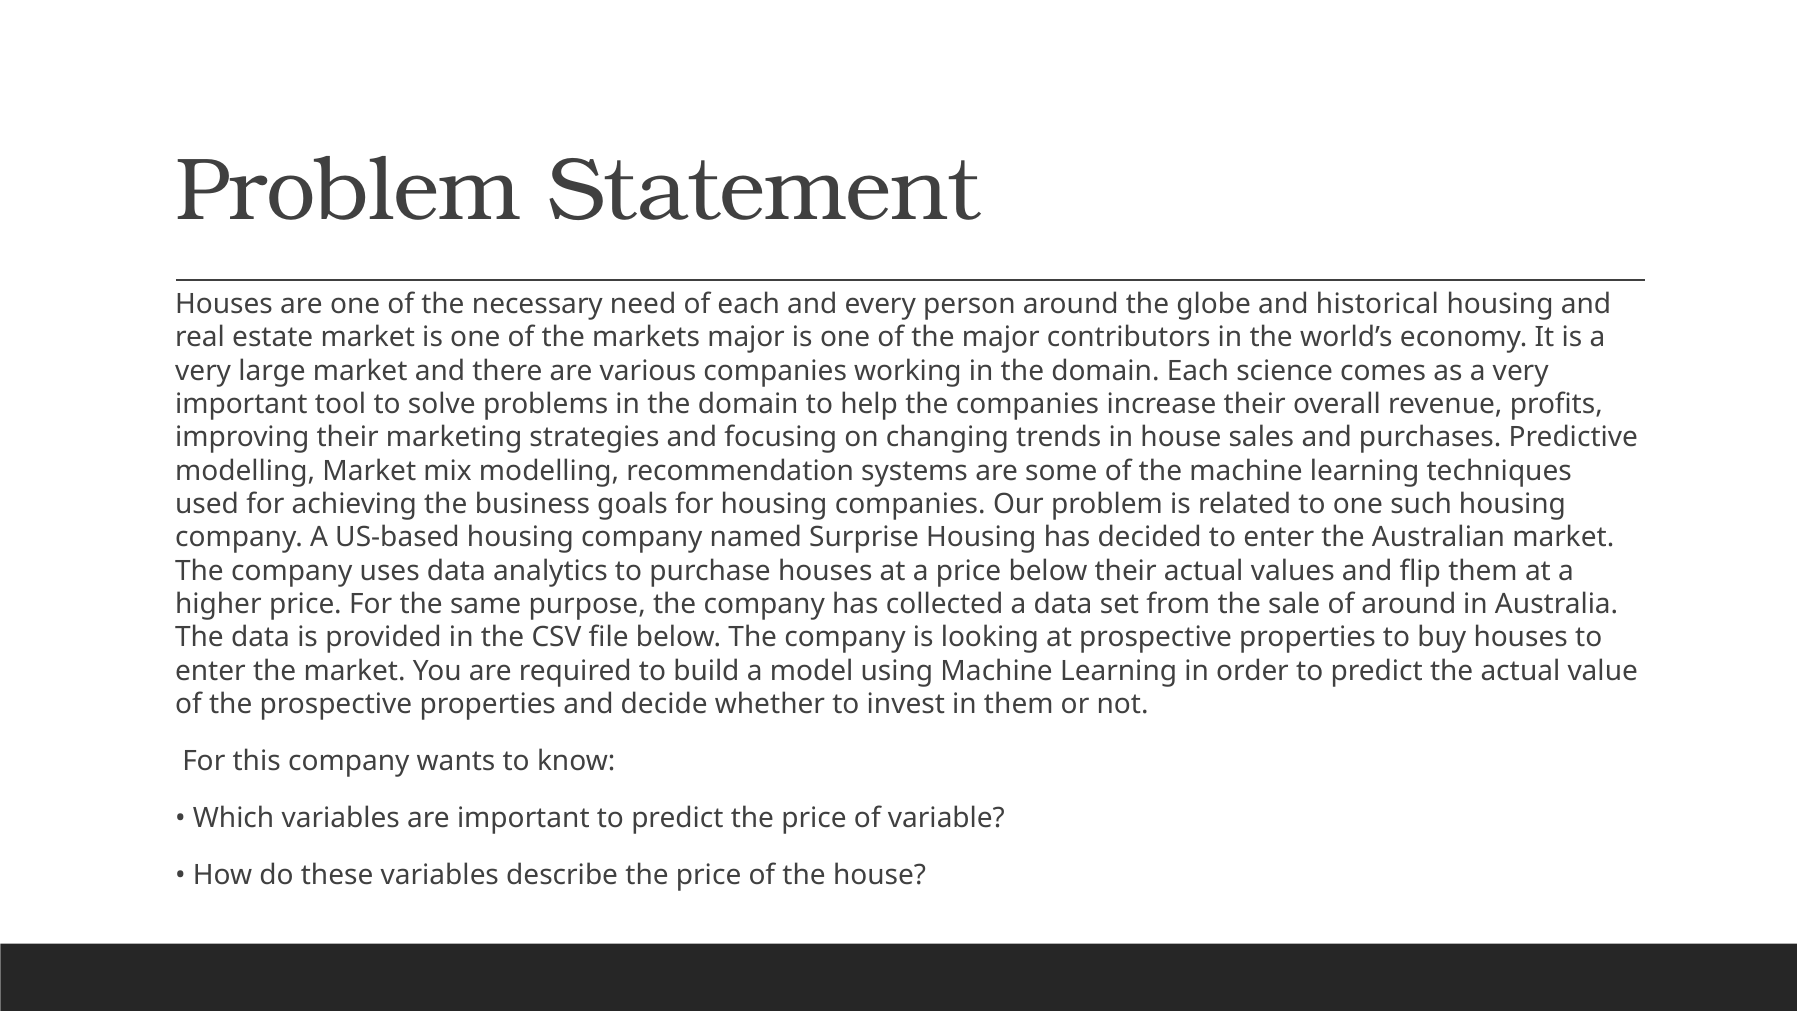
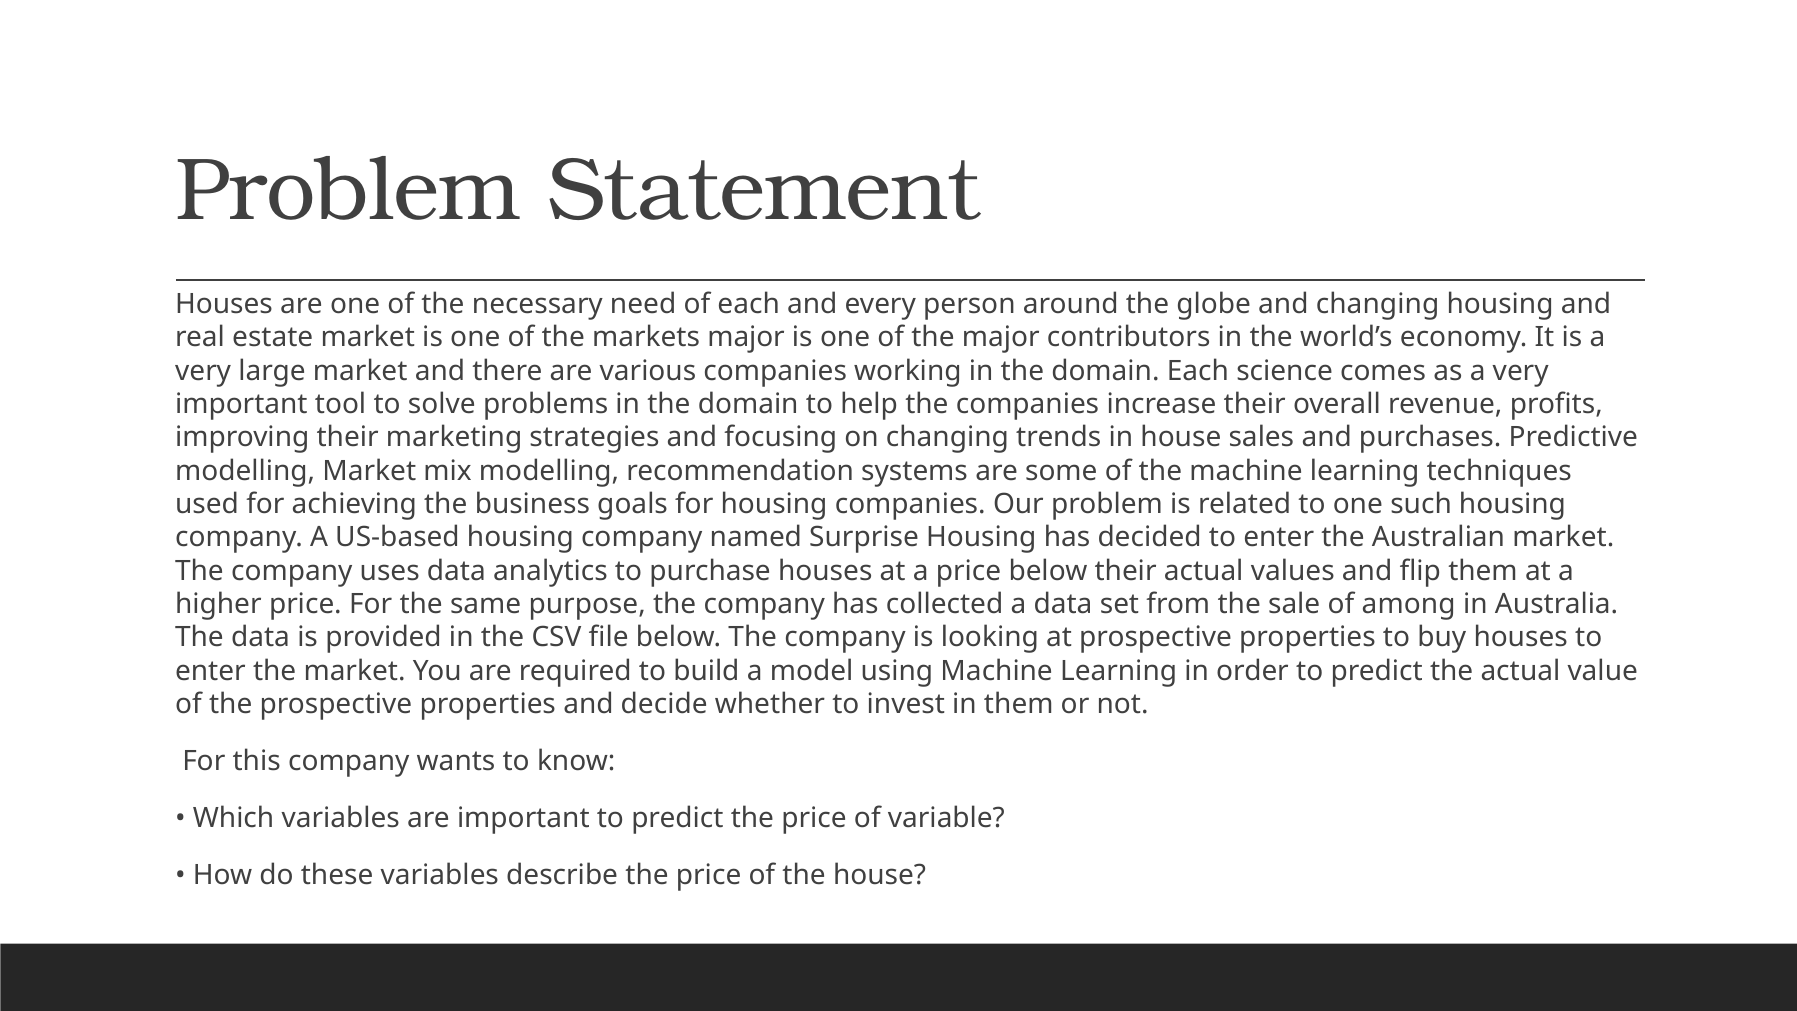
and historical: historical -> changing
of around: around -> among
